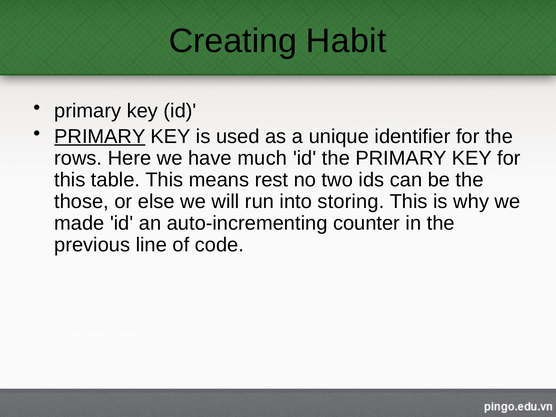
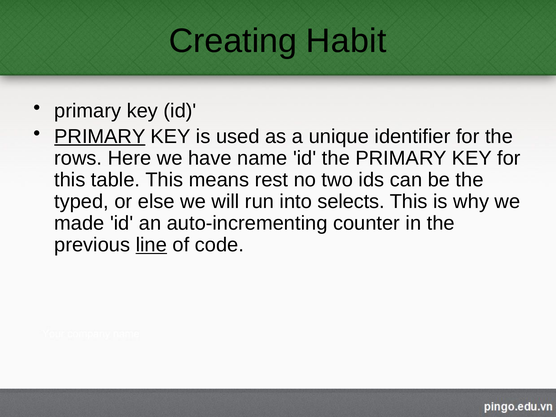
much: much -> name
those: those -> typed
storing: storing -> selects
line underline: none -> present
